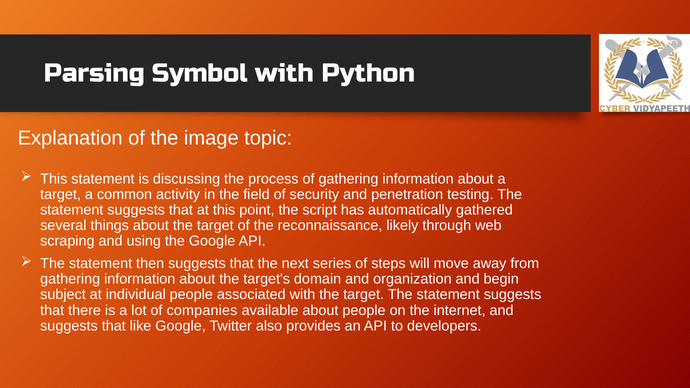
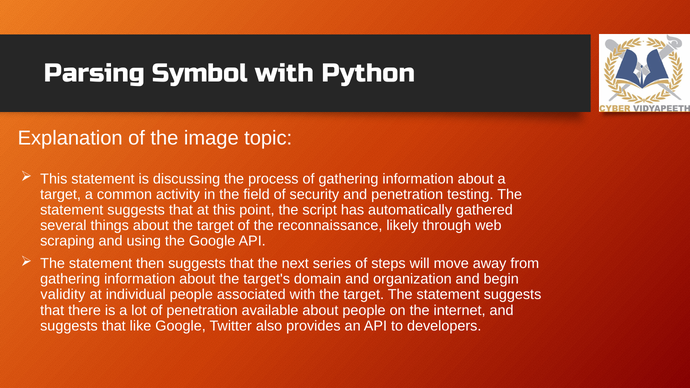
subject: subject -> validity
of companies: companies -> penetration
